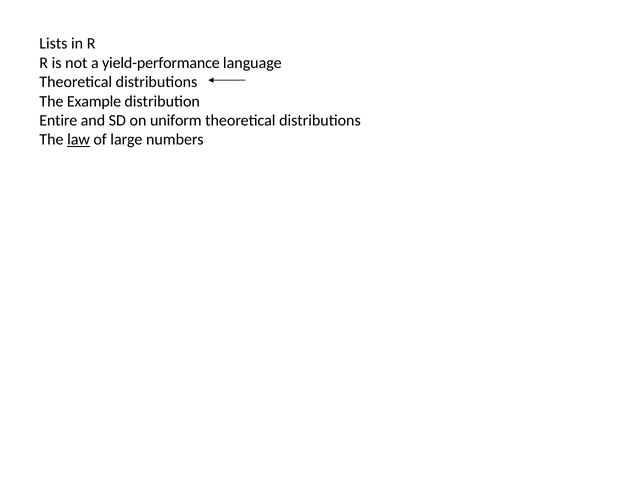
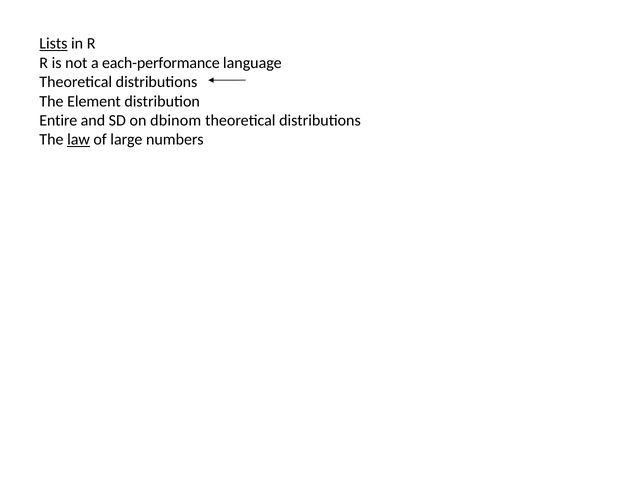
Lists underline: none -> present
yield-performance: yield-performance -> each-performance
Example: Example -> Element
uniform: uniform -> dbinom
